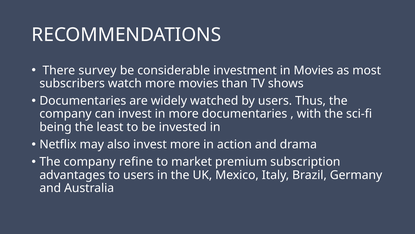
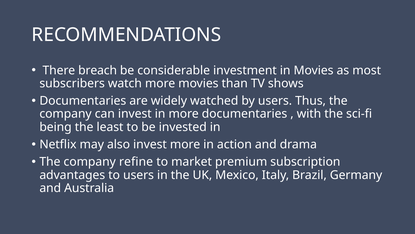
survey: survey -> breach
